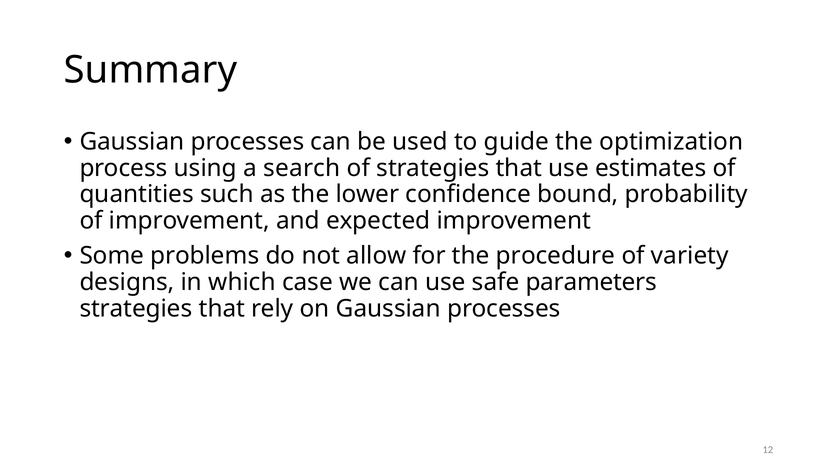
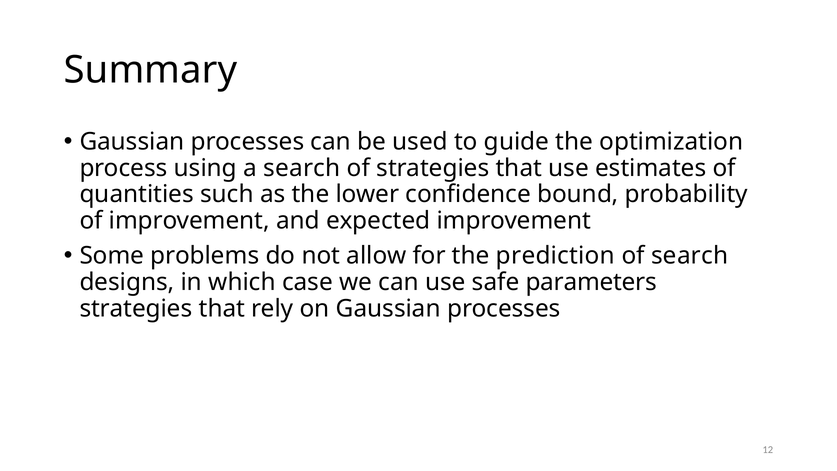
procedure: procedure -> prediction
of variety: variety -> search
